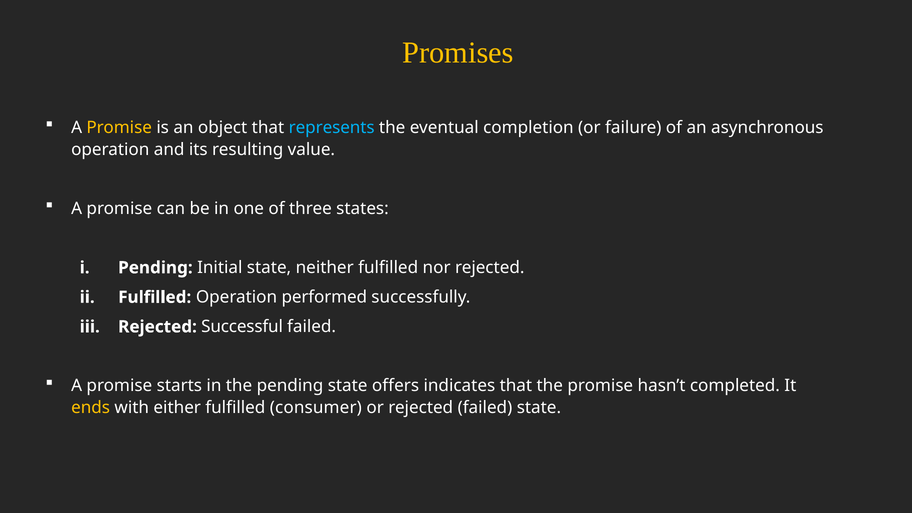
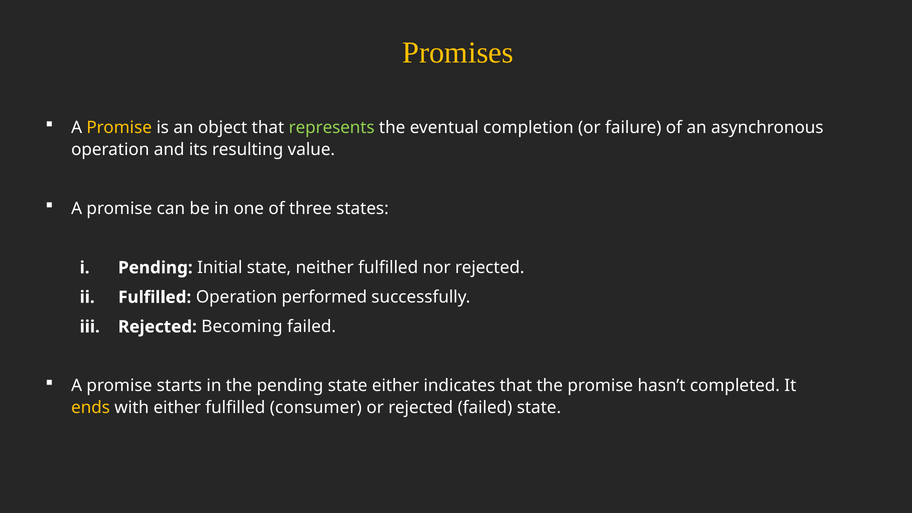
represents colour: light blue -> light green
Successful: Successful -> Becoming
state offers: offers -> either
